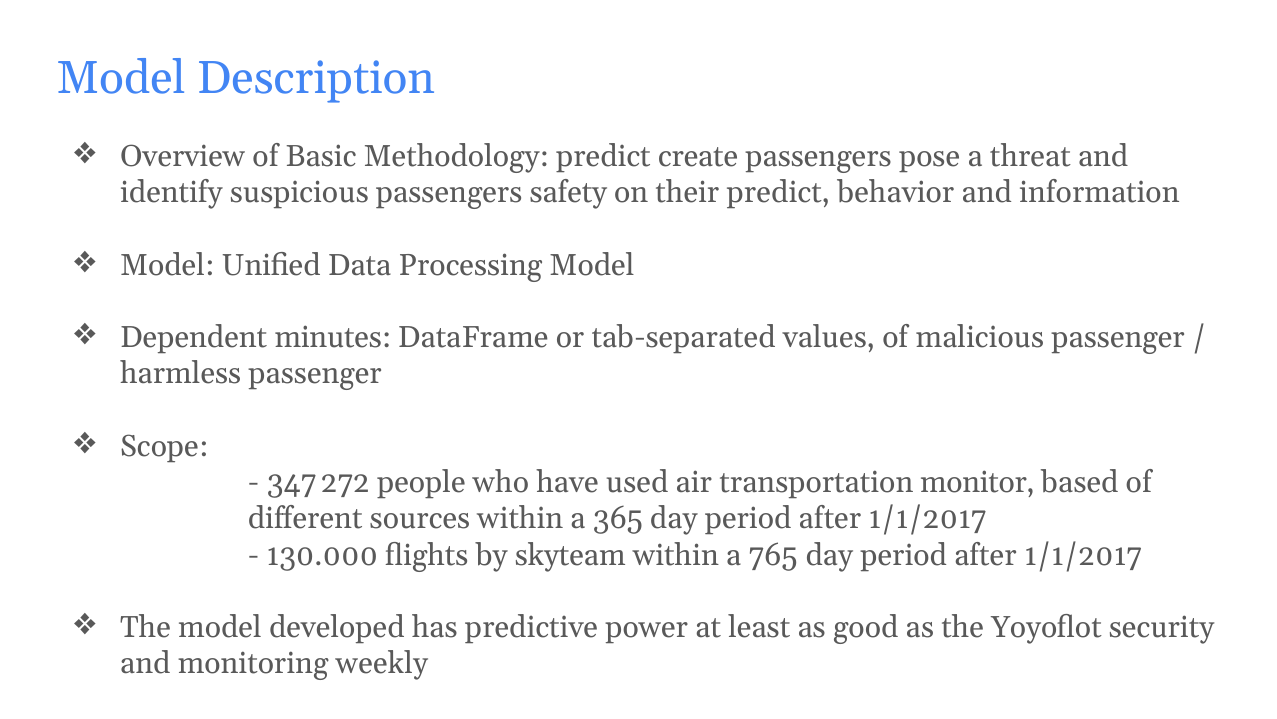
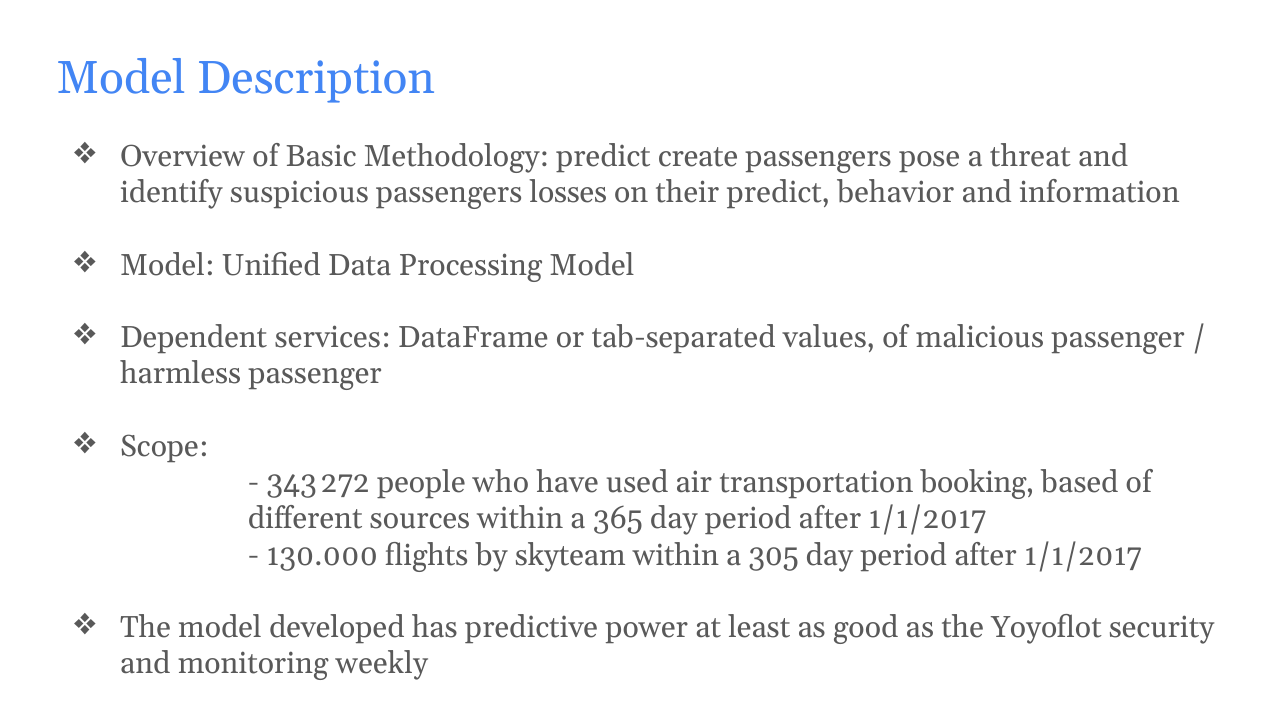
safety: safety -> losses
minutes: minutes -> services
347: 347 -> 343
monitor: monitor -> booking
765: 765 -> 305
